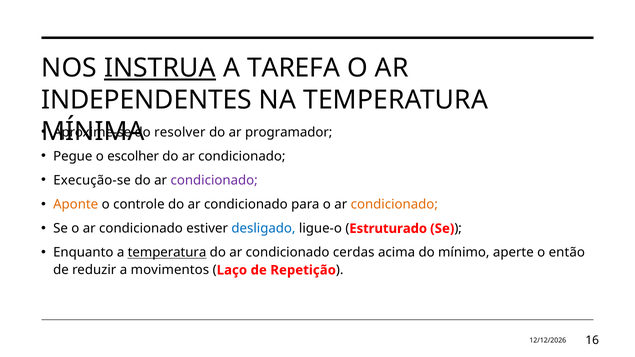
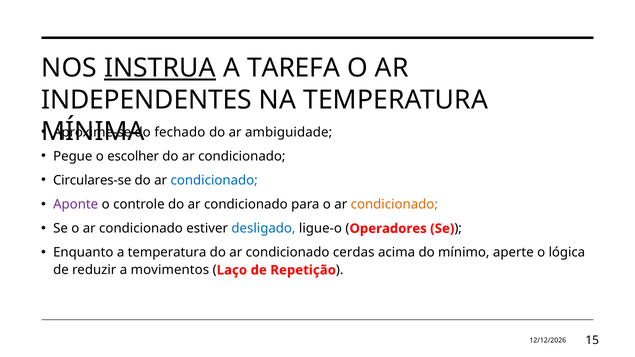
resolver: resolver -> fechado
programador: programador -> ambiguidade
Execução-se: Execução-se -> Circulares-se
condicionado at (214, 180) colour: purple -> blue
Aponte colour: orange -> purple
Estruturado: Estruturado -> Operadores
temperatura at (167, 253) underline: present -> none
então: então -> lógica
16: 16 -> 15
